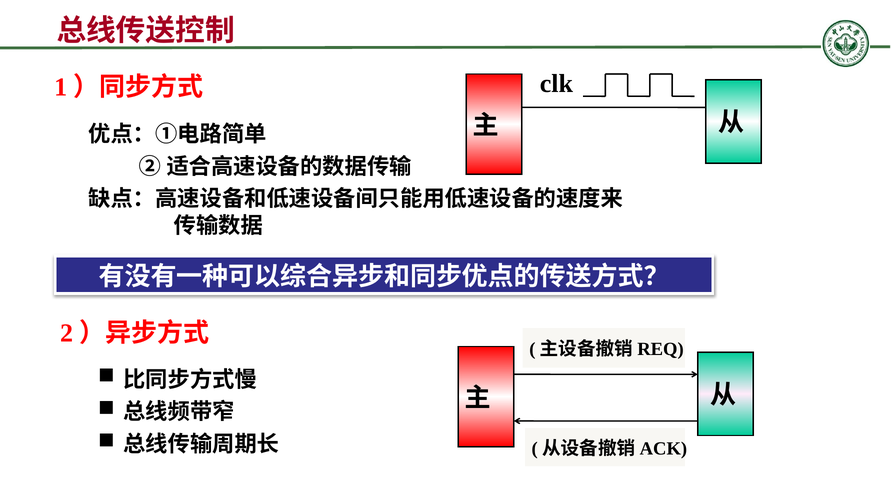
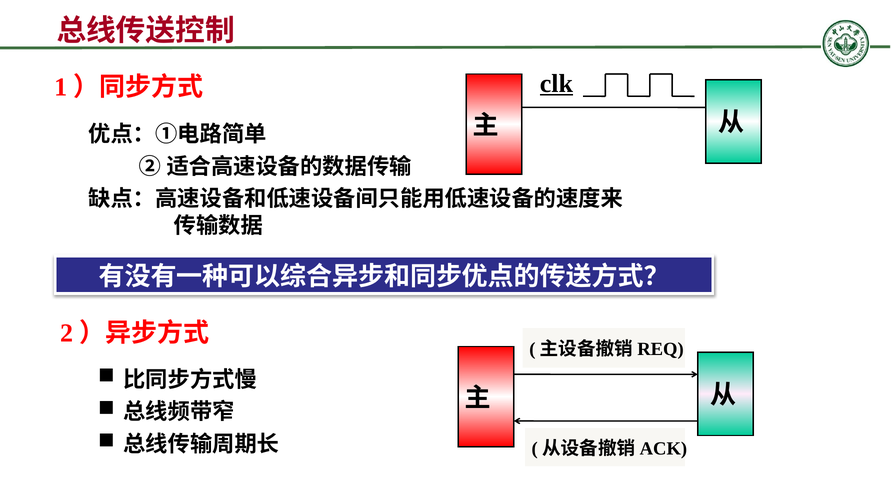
clk underline: none -> present
